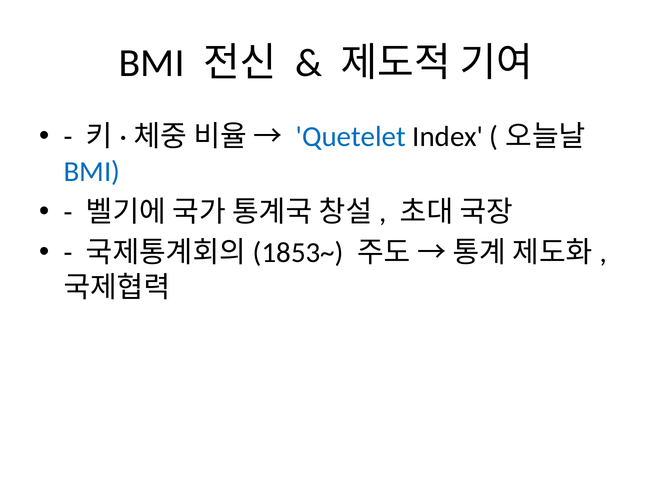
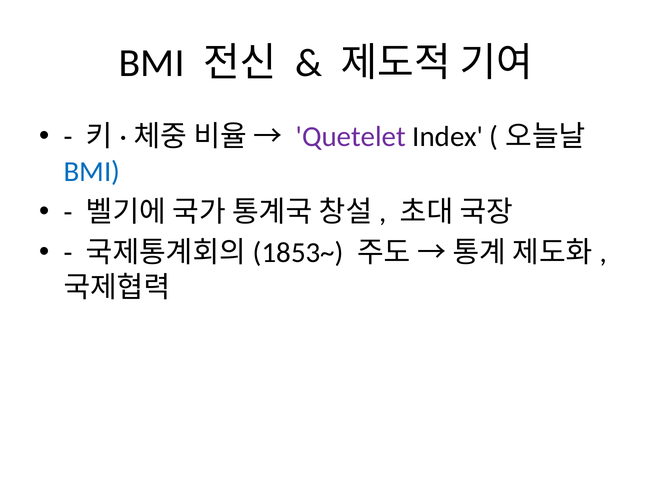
Quetelet colour: blue -> purple
